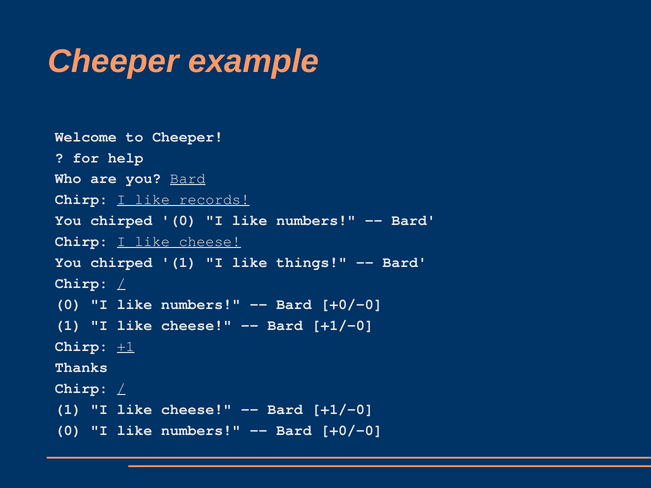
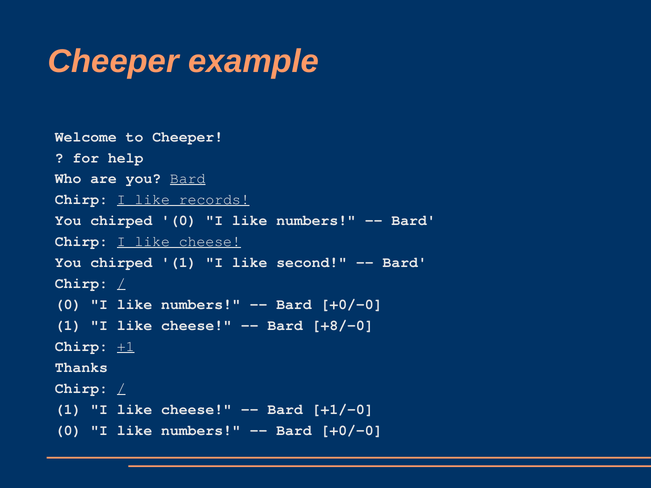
things: things -> second
+1/-0 at (343, 326): +1/-0 -> +8/-0
